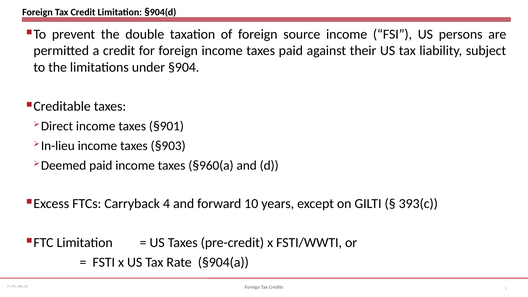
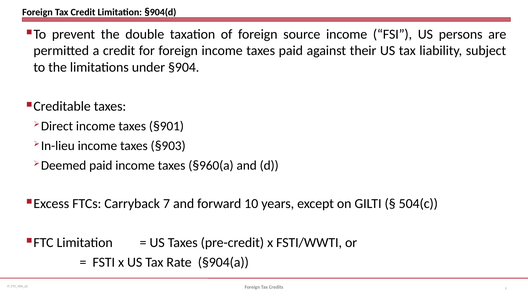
4: 4 -> 7
393(c: 393(c -> 504(c
